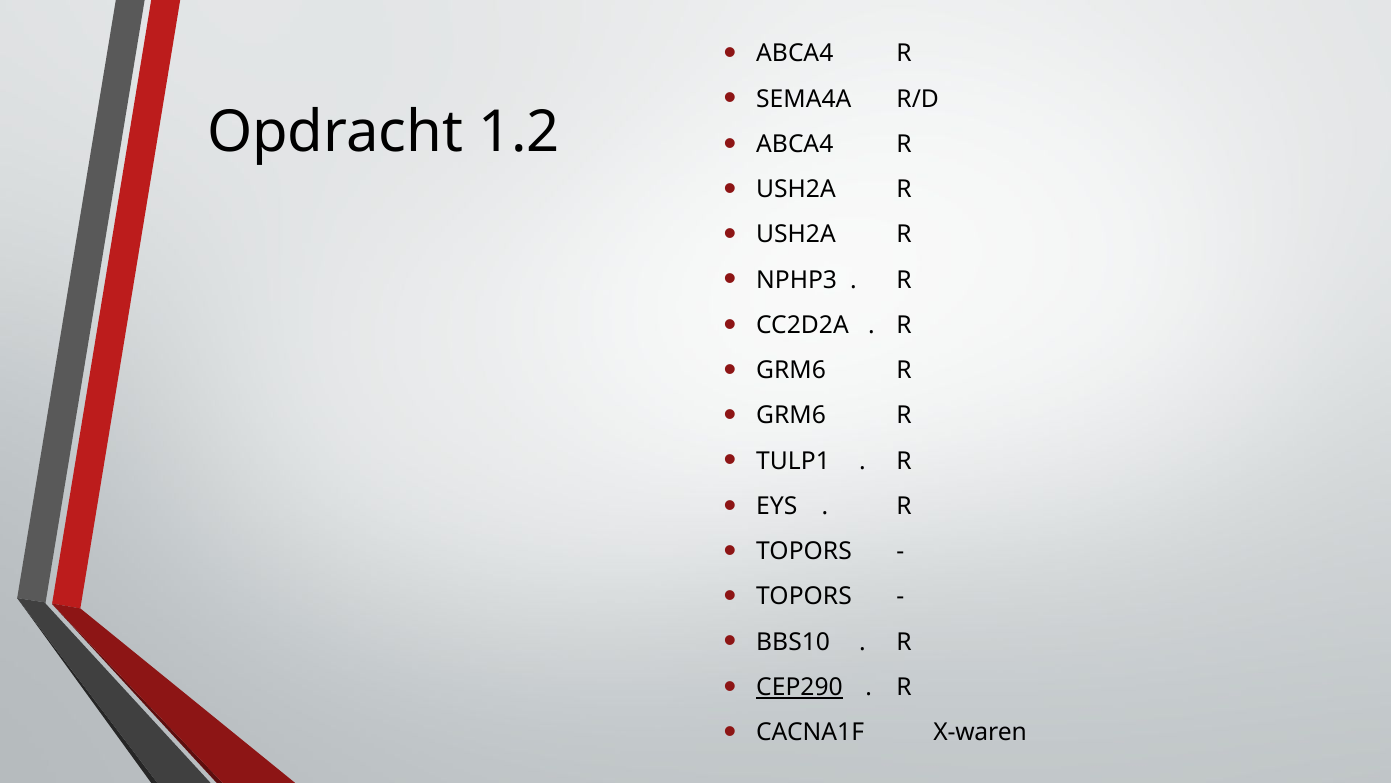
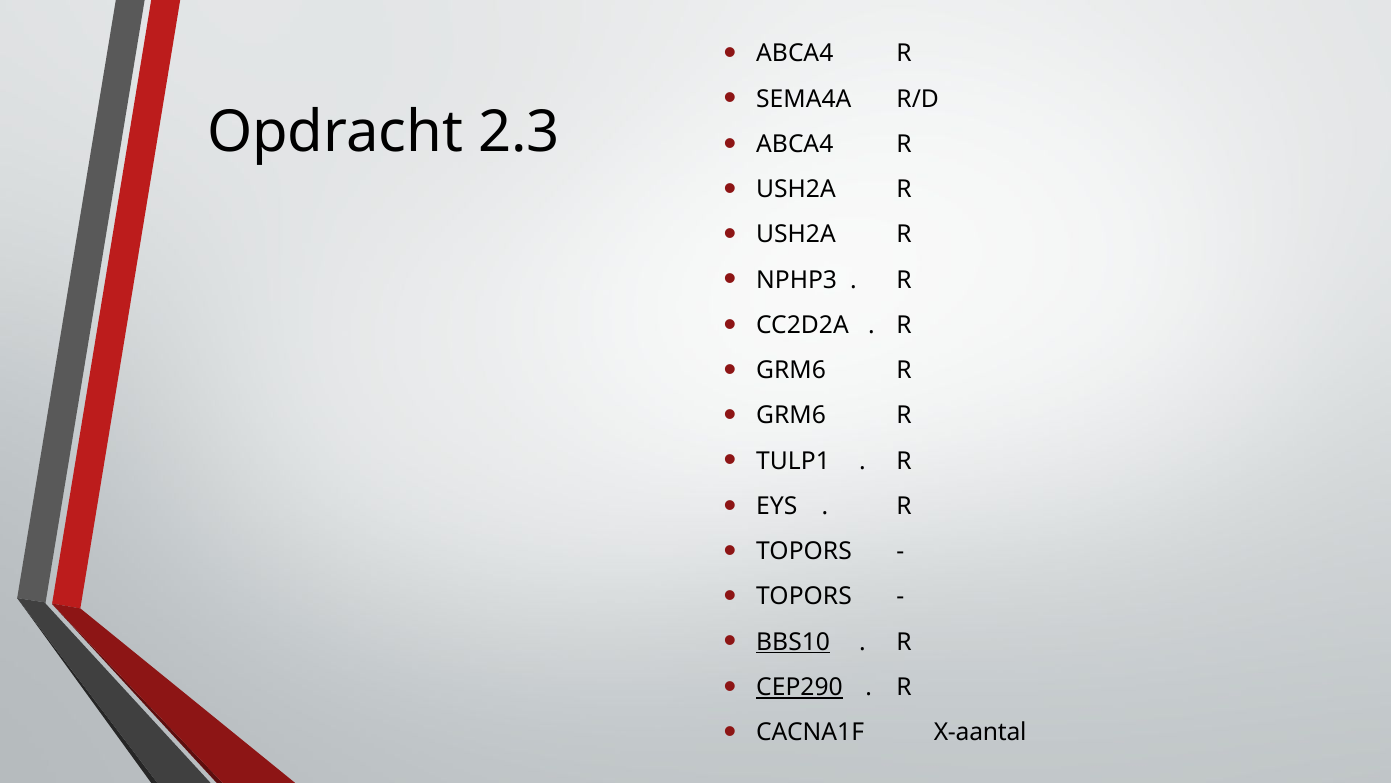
1.2: 1.2 -> 2.3
BBS10 underline: none -> present
X-waren: X-waren -> X-aantal
